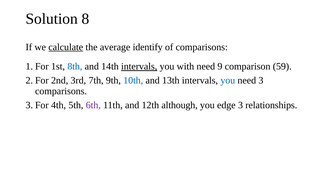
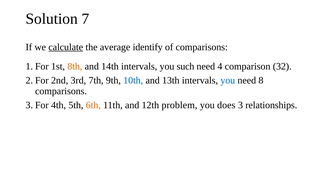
8: 8 -> 7
8th colour: blue -> orange
intervals at (139, 66) underline: present -> none
with: with -> such
9: 9 -> 4
59: 59 -> 32
need 3: 3 -> 8
6th colour: purple -> orange
although: although -> problem
edge: edge -> does
